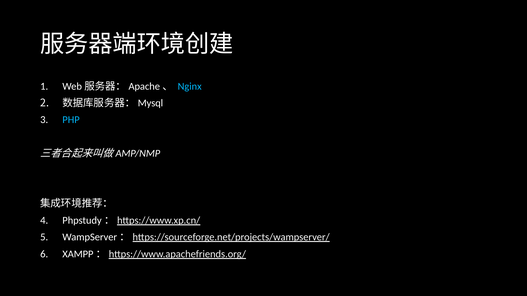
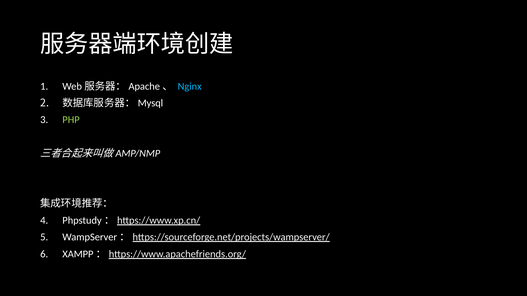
PHP colour: light blue -> light green
